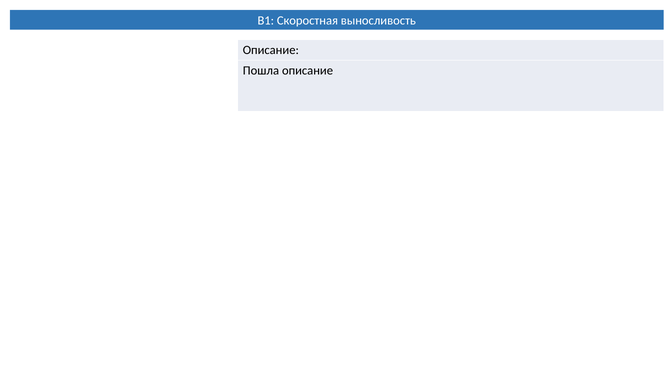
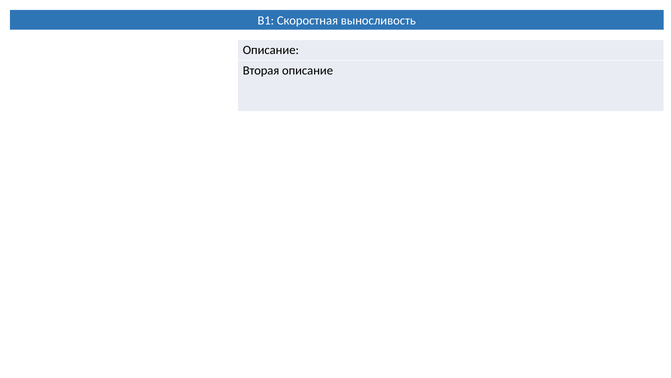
Пошла: Пошла -> Вторая
